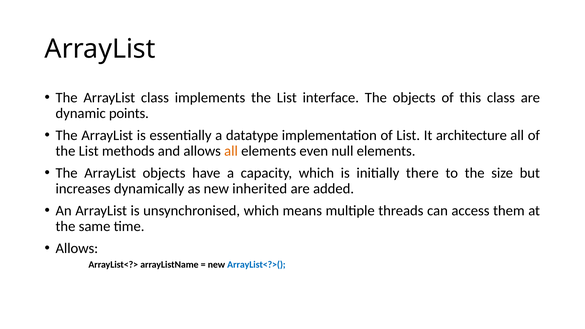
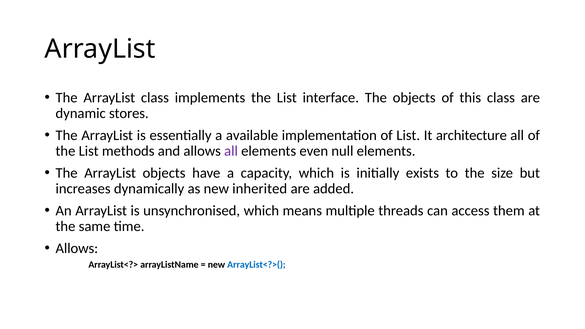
points: points -> stores
datatype: datatype -> available
all at (231, 151) colour: orange -> purple
there: there -> exists
